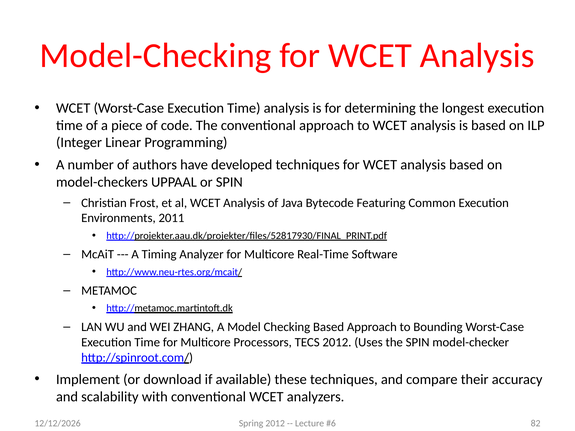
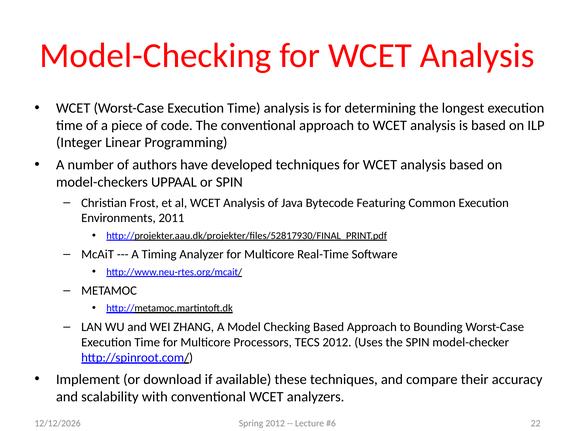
82: 82 -> 22
